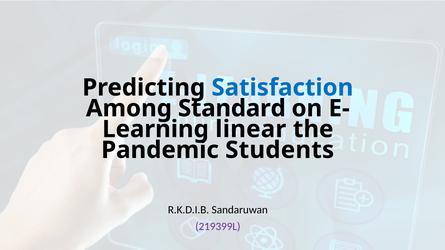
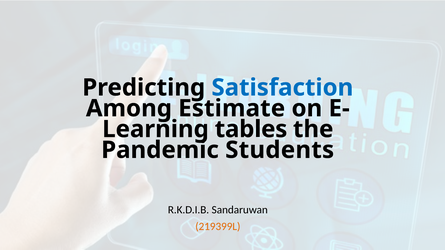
Standard: Standard -> Estimate
linear: linear -> tables
219399L colour: purple -> orange
